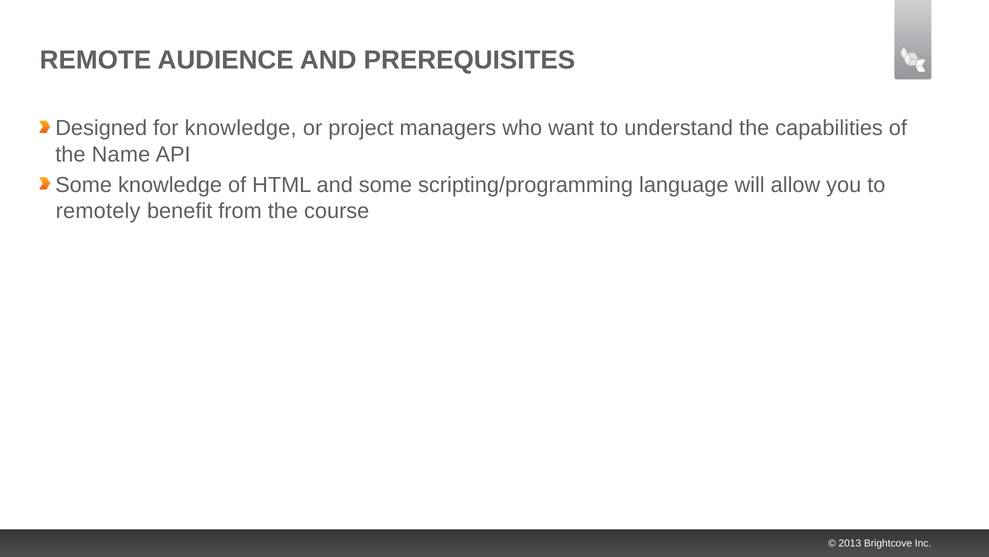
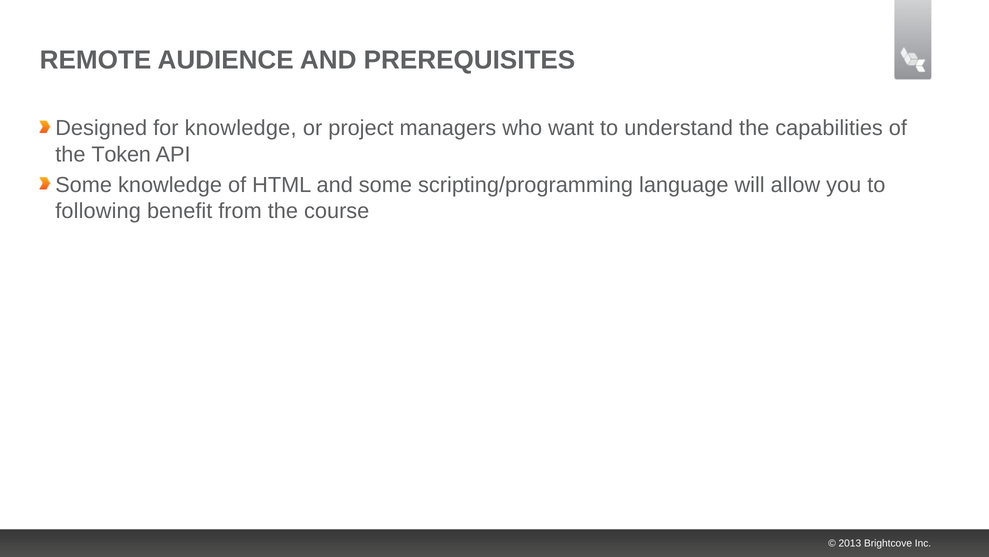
Name: Name -> Token
remotely: remotely -> following
